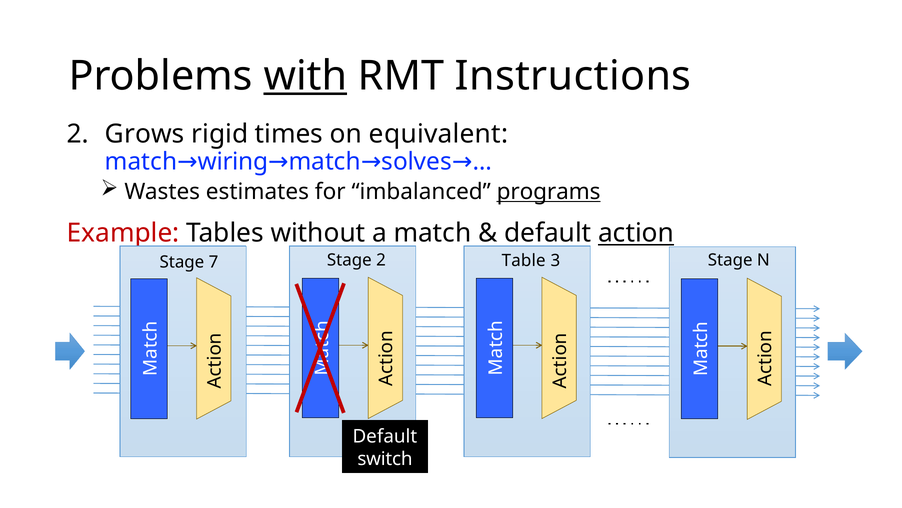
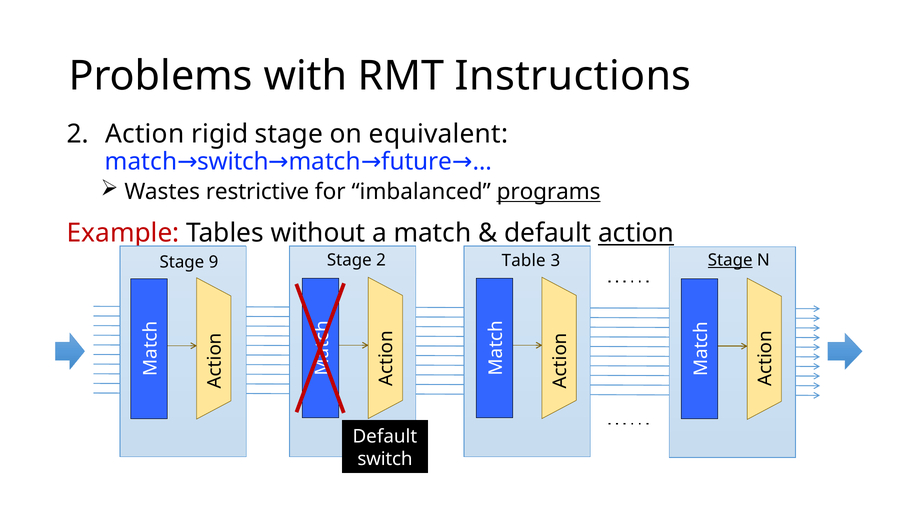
with underline: present -> none
2 Grows: Grows -> Action
rigid times: times -> stage
match wiring: wiring -> switch
solves: solves -> future
estimates: estimates -> restrictive
Stage at (730, 260) underline: none -> present
7: 7 -> 9
